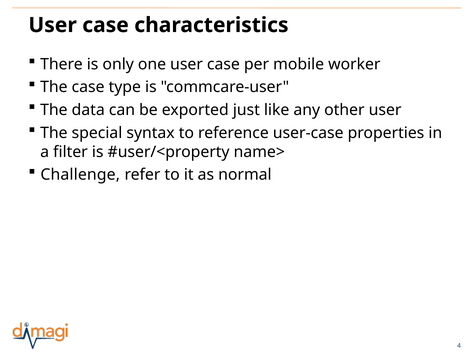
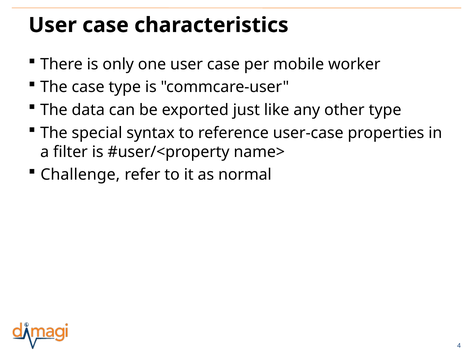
other user: user -> type
